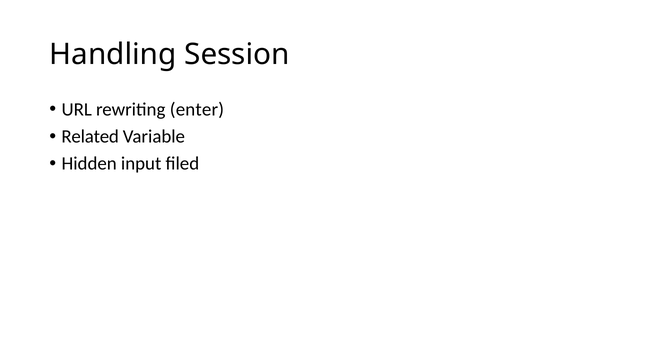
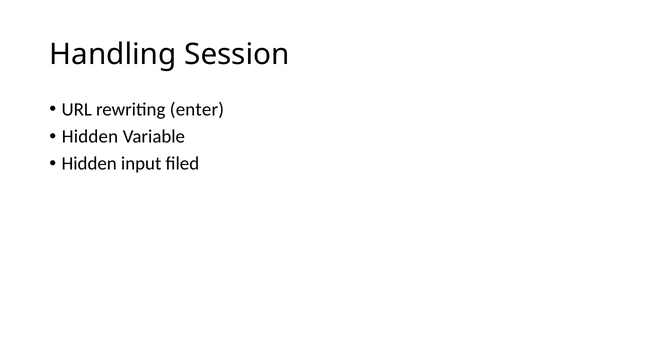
Related at (90, 137): Related -> Hidden
